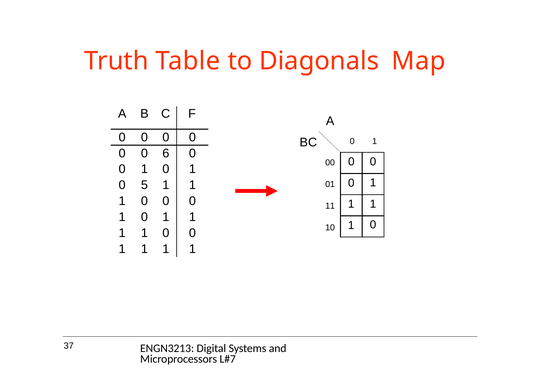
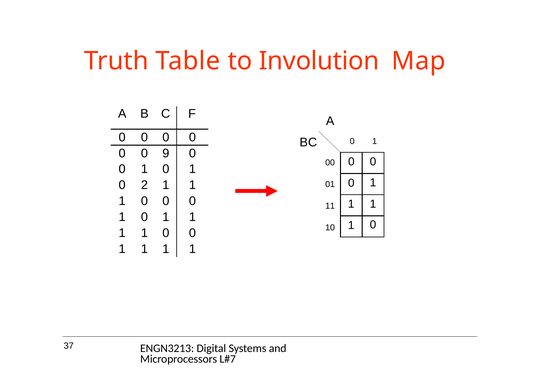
Diagonals: Diagonals -> Involution
6: 6 -> 9
5: 5 -> 2
